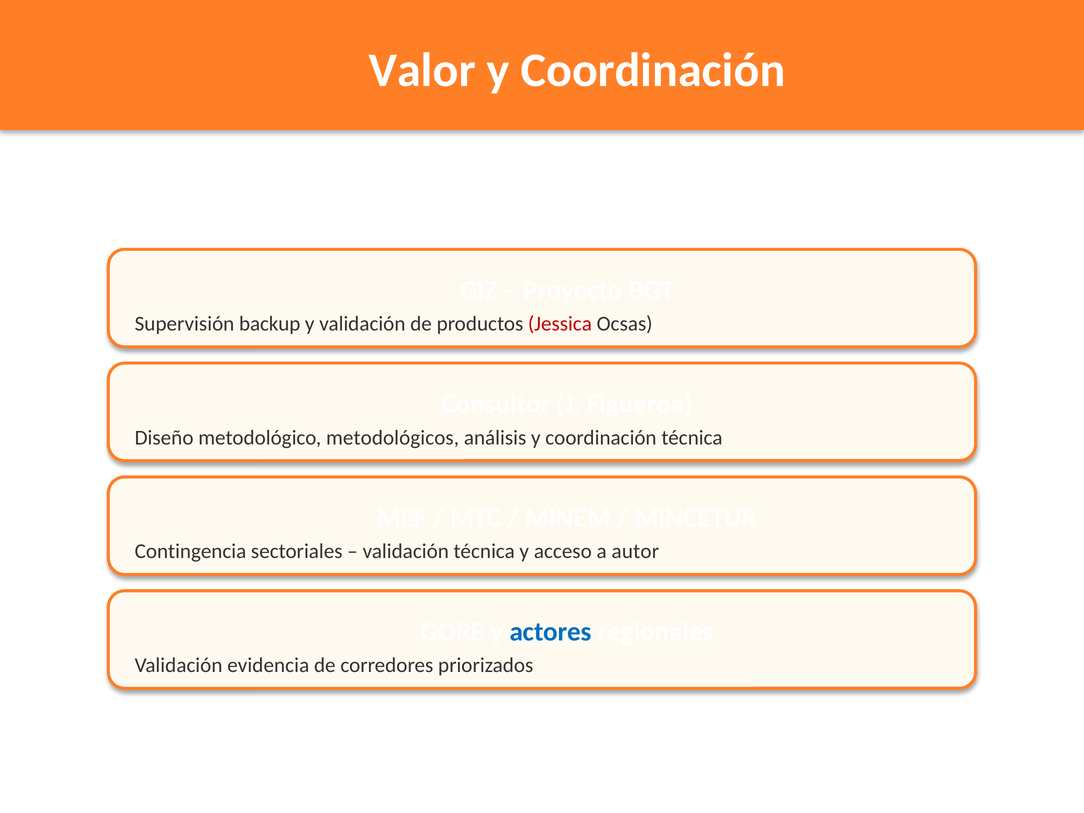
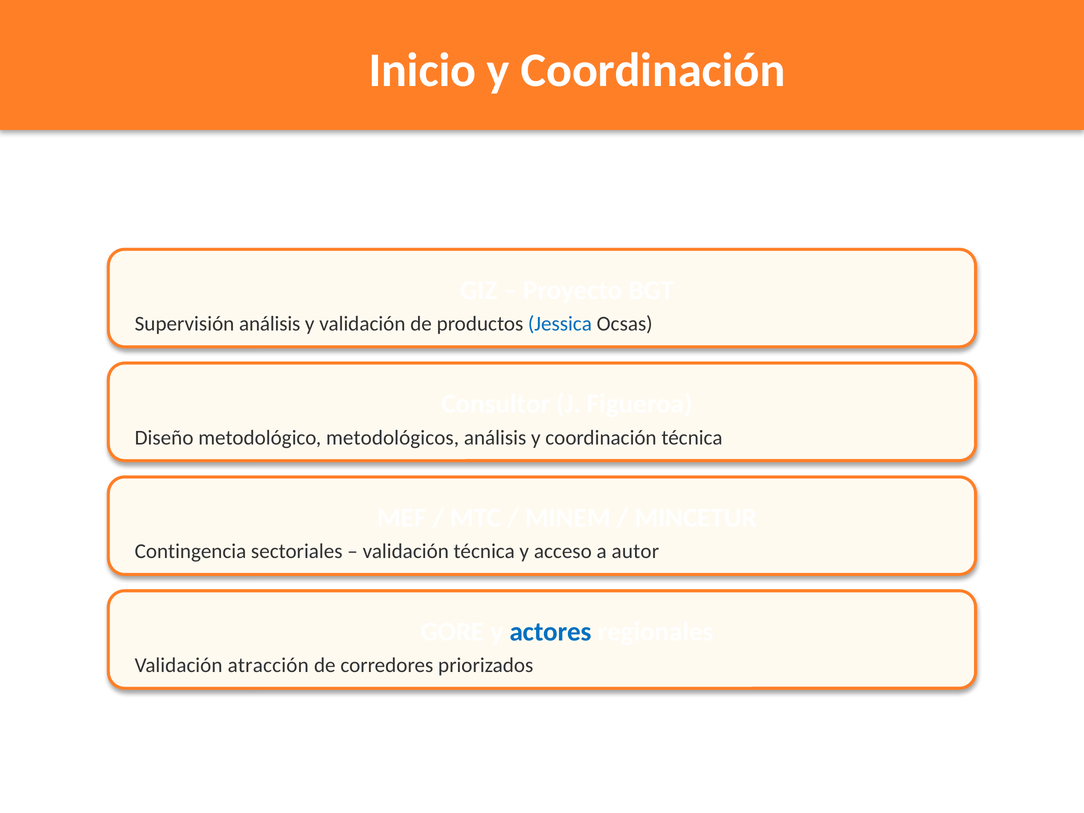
Valor: Valor -> Inicio
Supervisión backup: backup -> análisis
Jessica colour: red -> blue
evidencia: evidencia -> atracción
